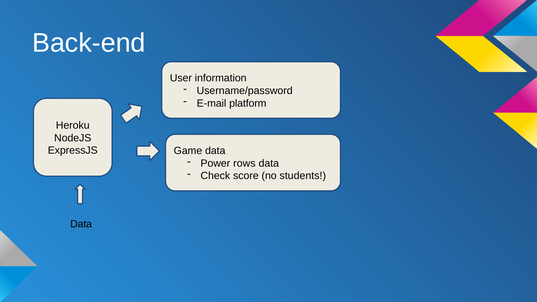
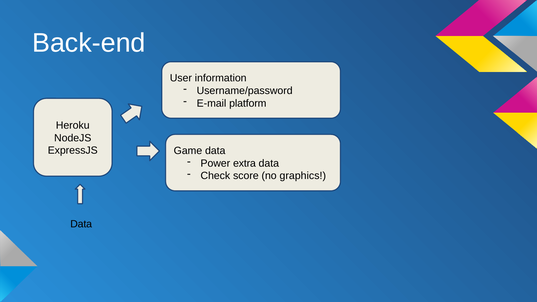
rows: rows -> extra
students: students -> graphics
